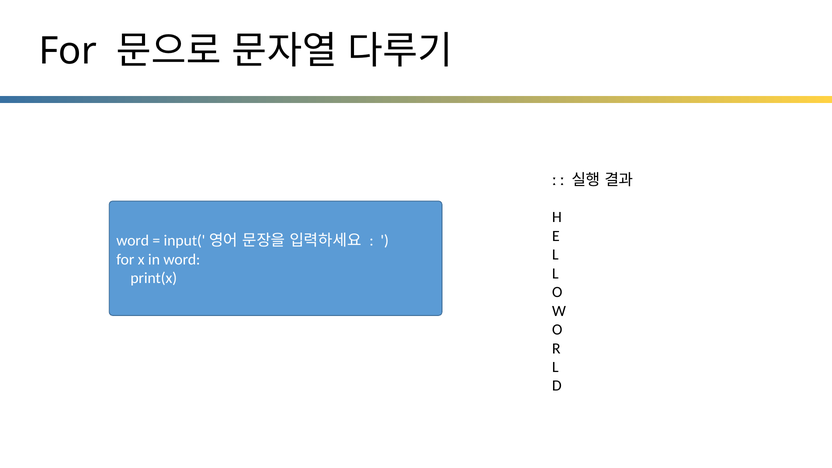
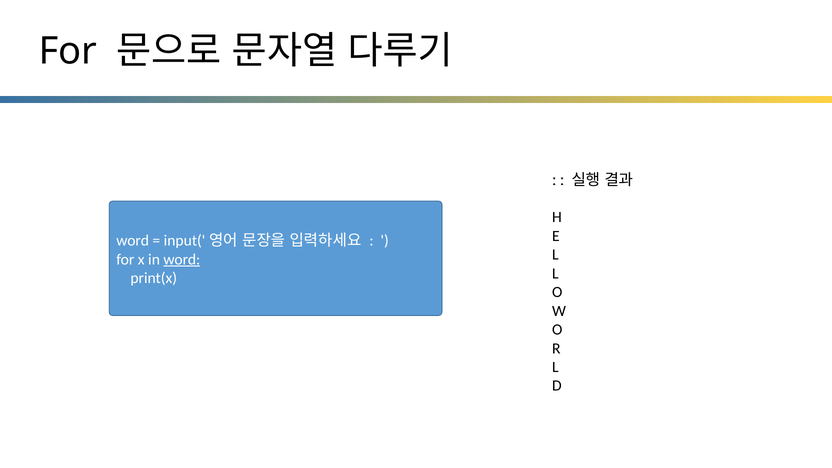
word at (182, 259) underline: none -> present
